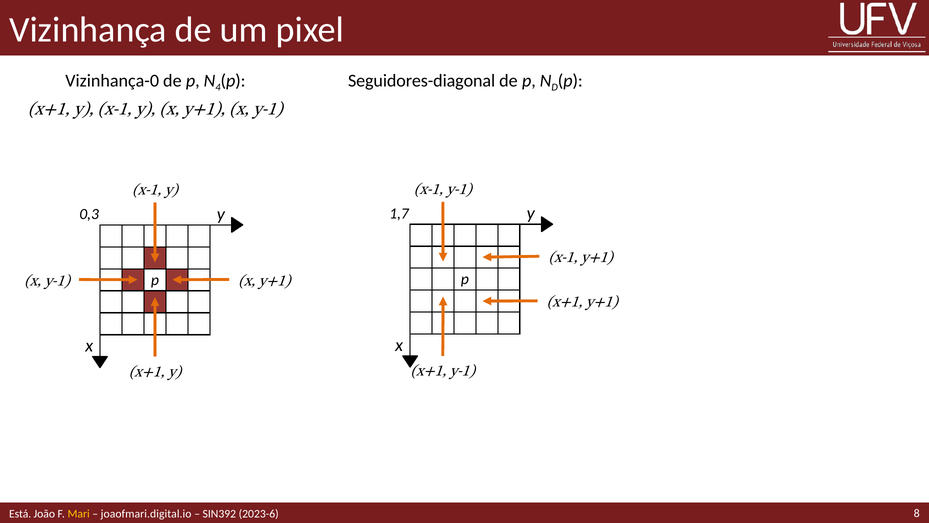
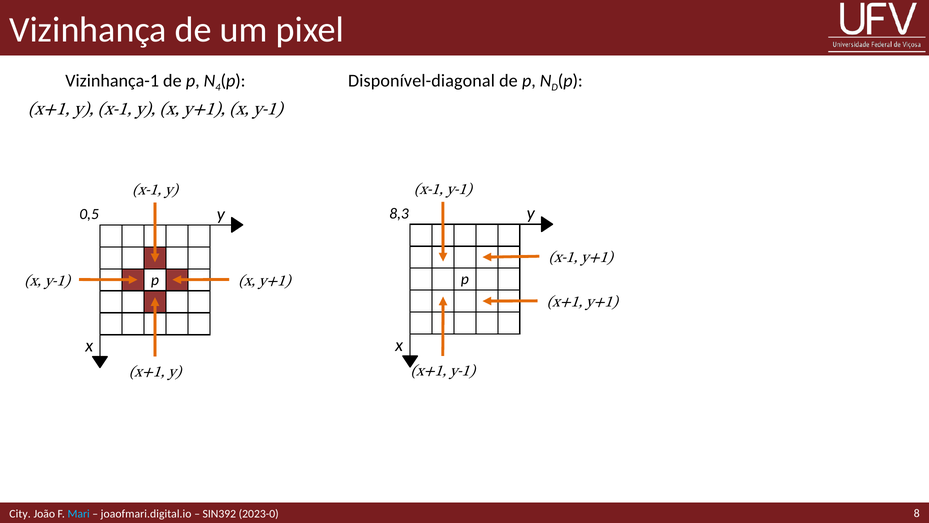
Vizinhança-0: Vizinhança-0 -> Vizinhança-1
Seguidores-diagonal: Seguidores-diagonal -> Disponível-diagonal
1,7: 1,7 -> 8,3
0,3: 0,3 -> 0,5
Está: Está -> City
Mari colour: yellow -> light blue
2023-6: 2023-6 -> 2023-0
